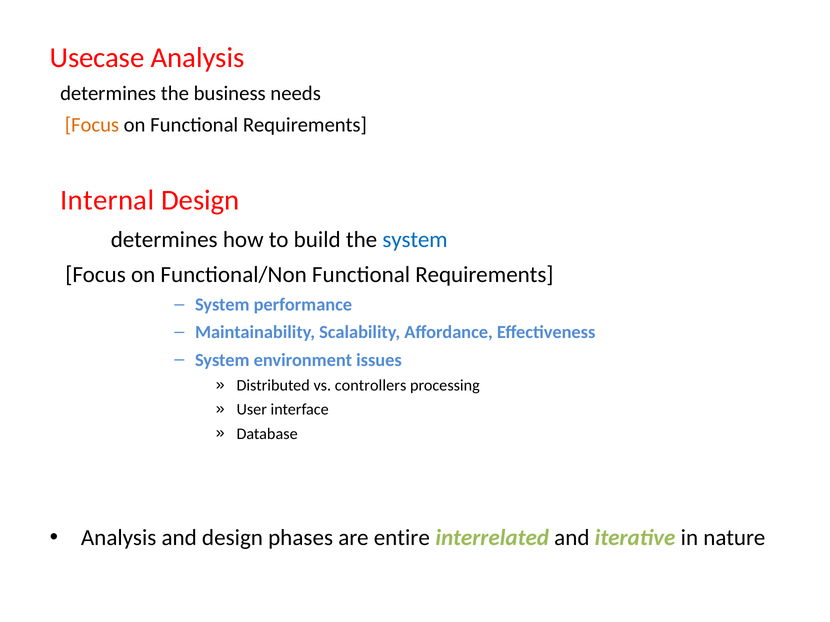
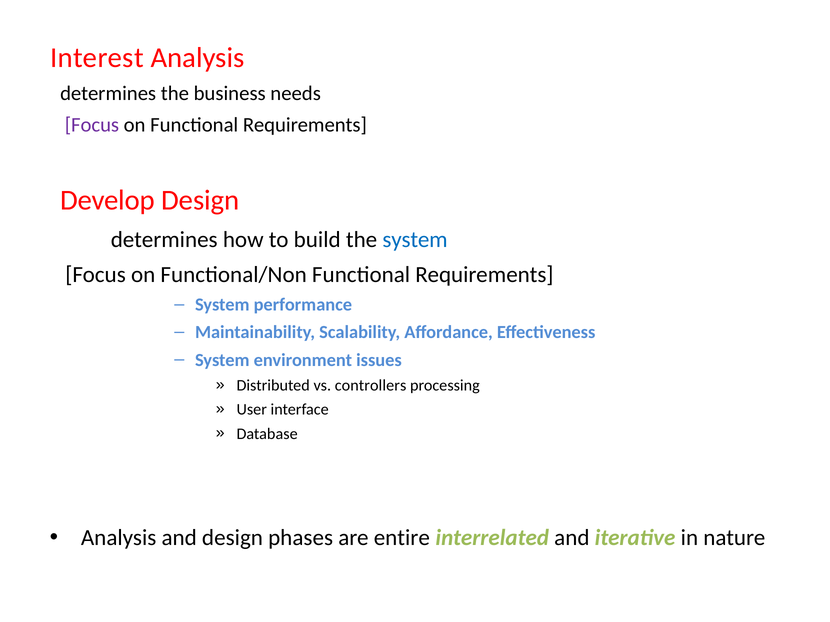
Usecase: Usecase -> Interest
Focus at (92, 125) colour: orange -> purple
Internal: Internal -> Develop
